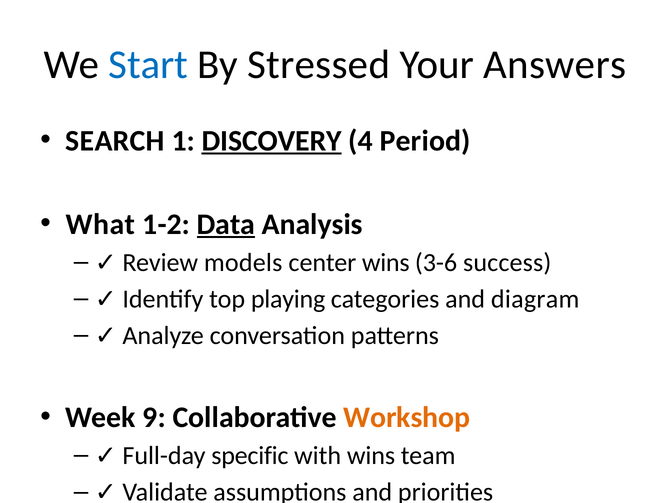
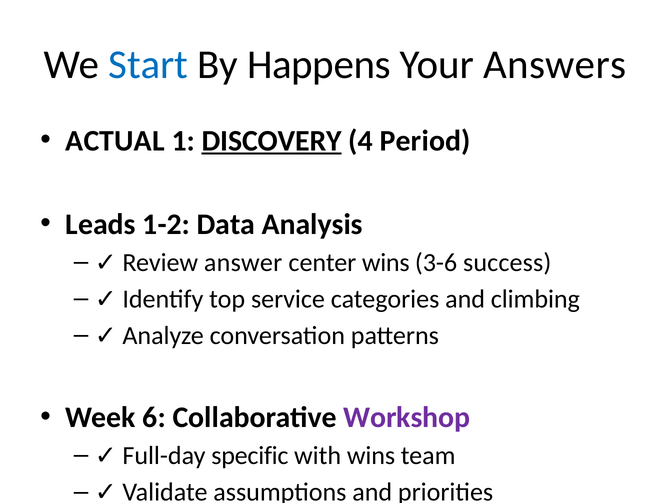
Stressed: Stressed -> Happens
SEARCH: SEARCH -> ACTUAL
What: What -> Leads
Data underline: present -> none
models: models -> answer
playing: playing -> service
diagram: diagram -> climbing
9: 9 -> 6
Workshop colour: orange -> purple
